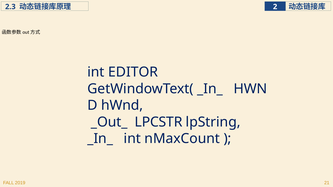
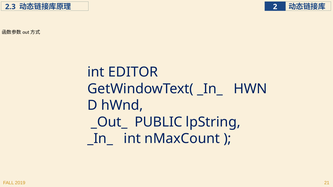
LPCSTR: LPCSTR -> PUBLIC
